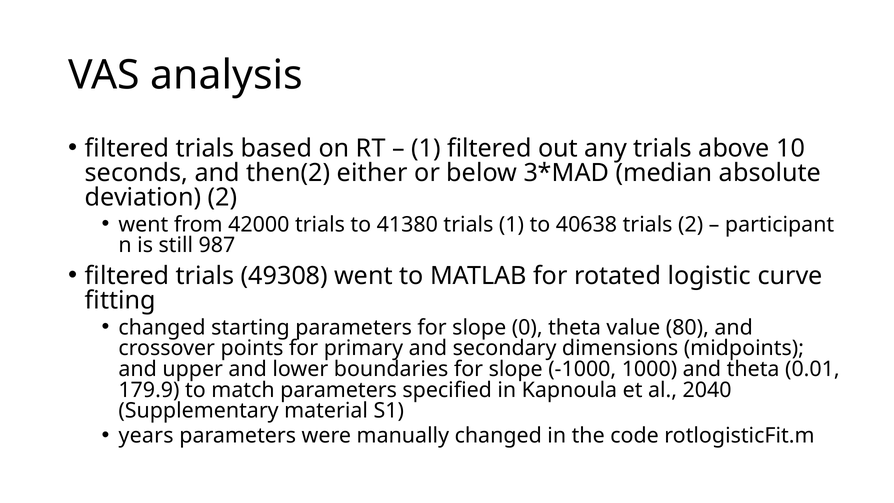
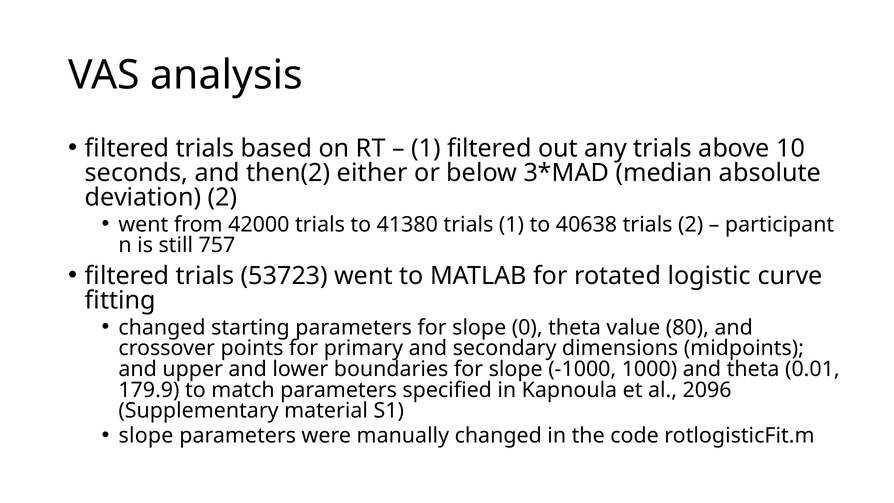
987: 987 -> 757
49308: 49308 -> 53723
2040: 2040 -> 2096
years at (146, 436): years -> slope
